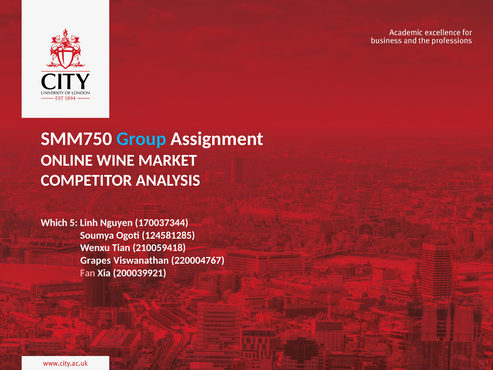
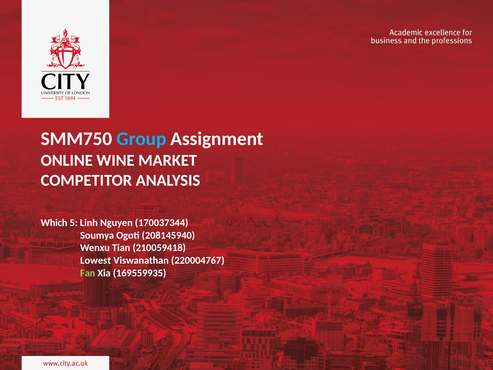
124581285: 124581285 -> 208145940
Grapes: Grapes -> Lowest
Fan colour: pink -> light green
200039921: 200039921 -> 169559935
